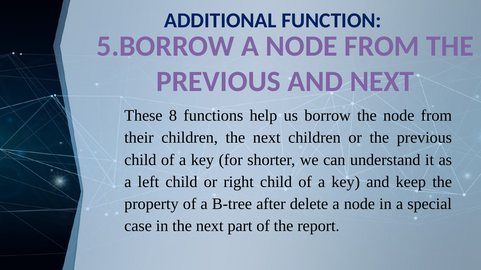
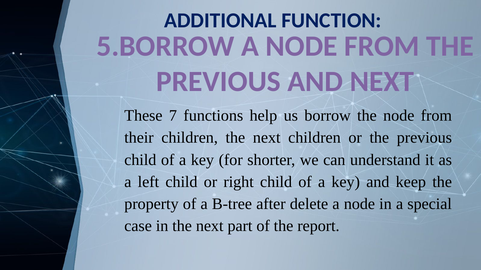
8: 8 -> 7
